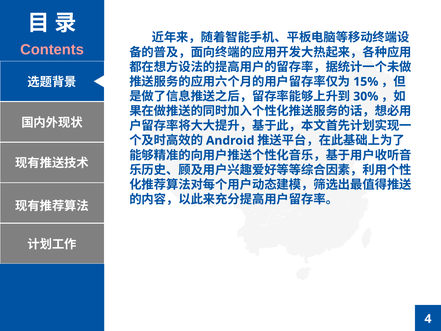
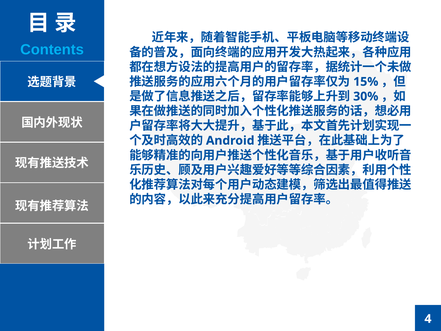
Contents colour: pink -> light blue
